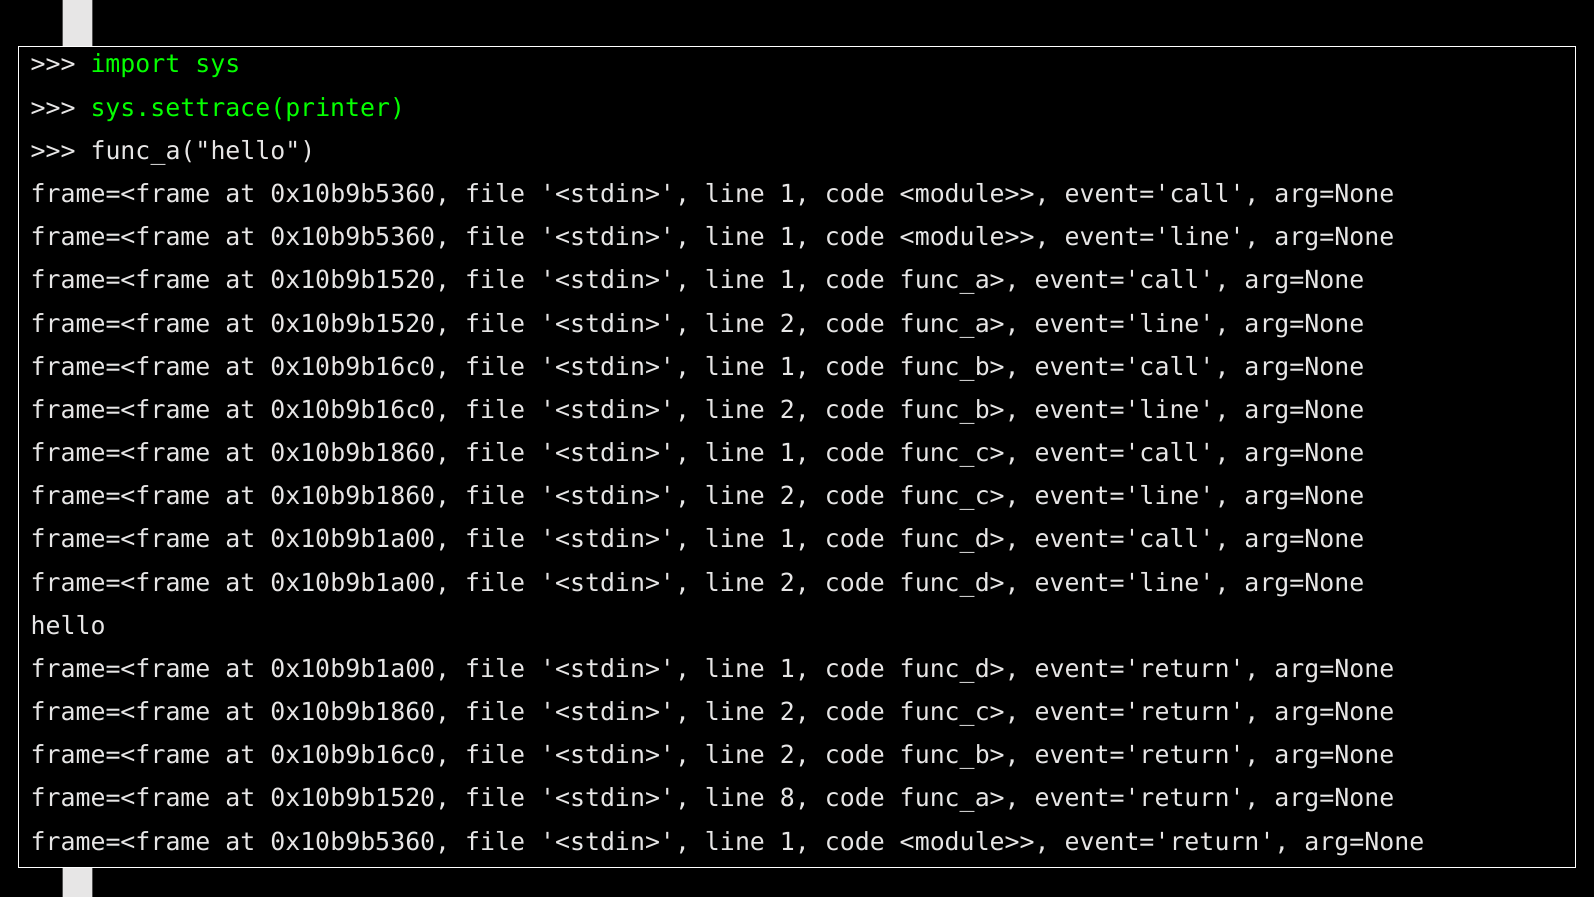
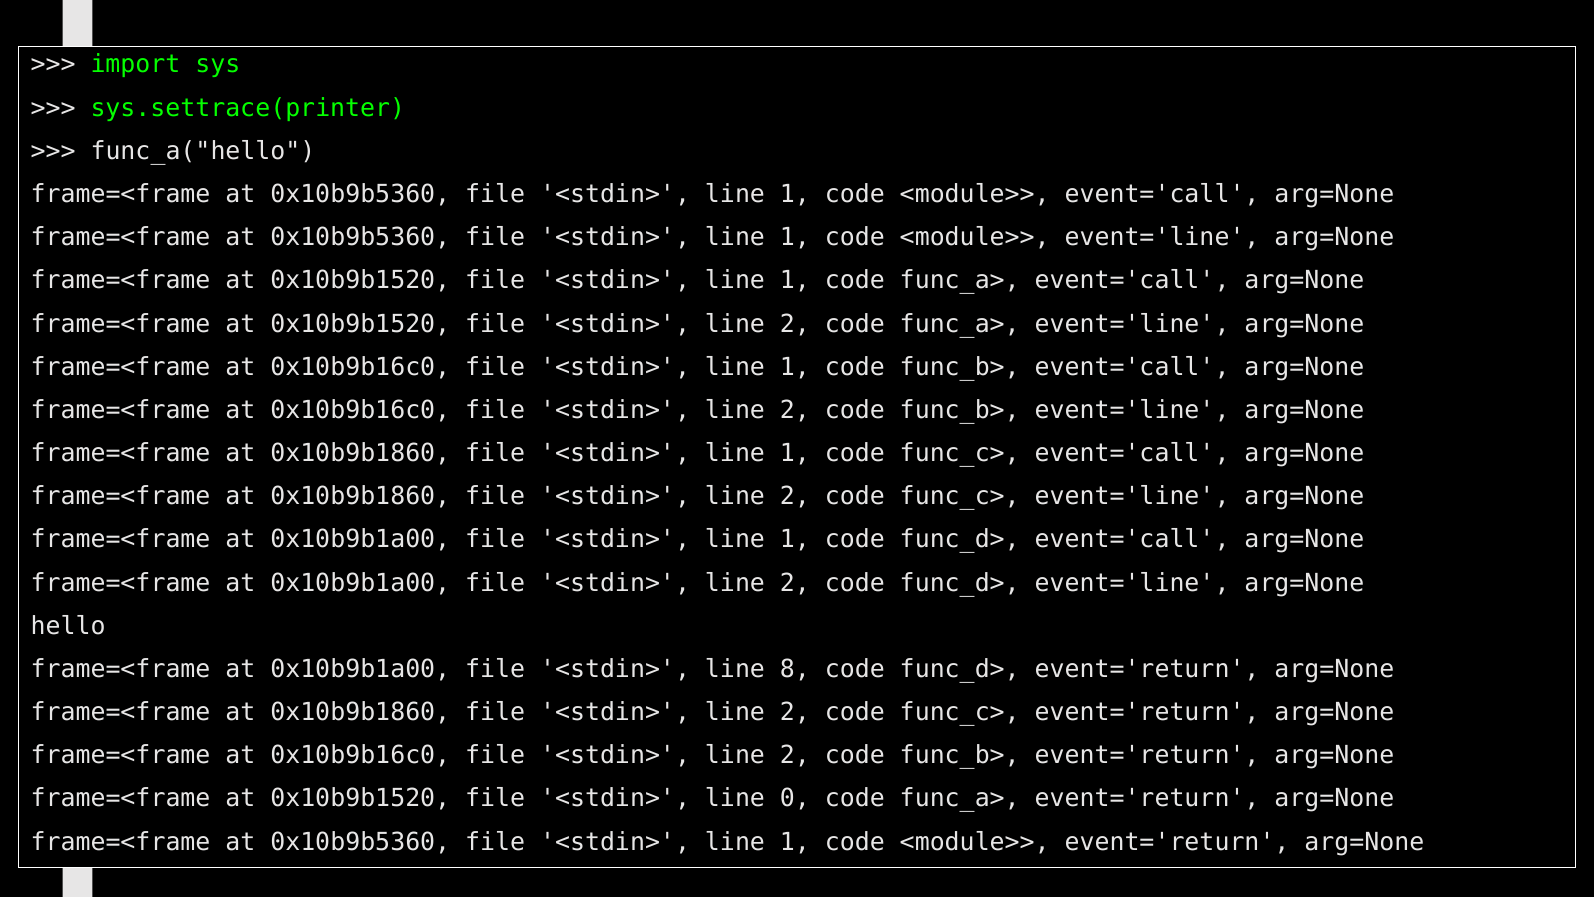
1 at (795, 669): 1 -> 8
8: 8 -> 0
